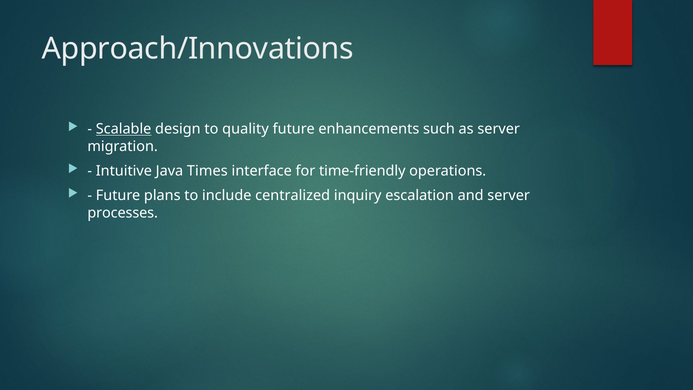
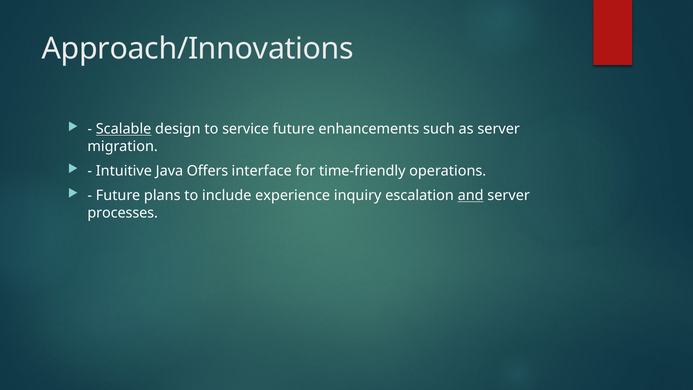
quality: quality -> service
Times: Times -> Offers
centralized: centralized -> experience
and underline: none -> present
